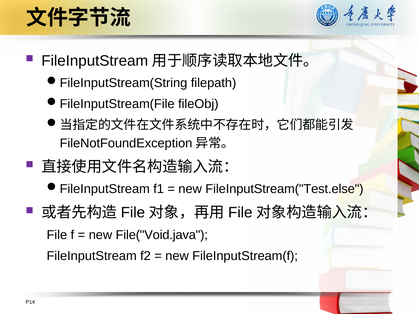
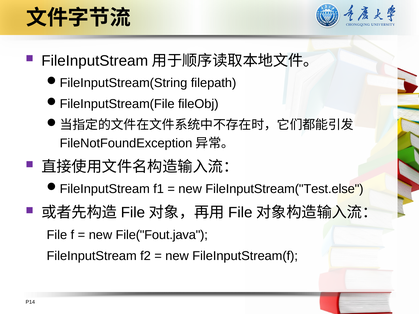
File("Void.java: File("Void.java -> File("Fout.java
